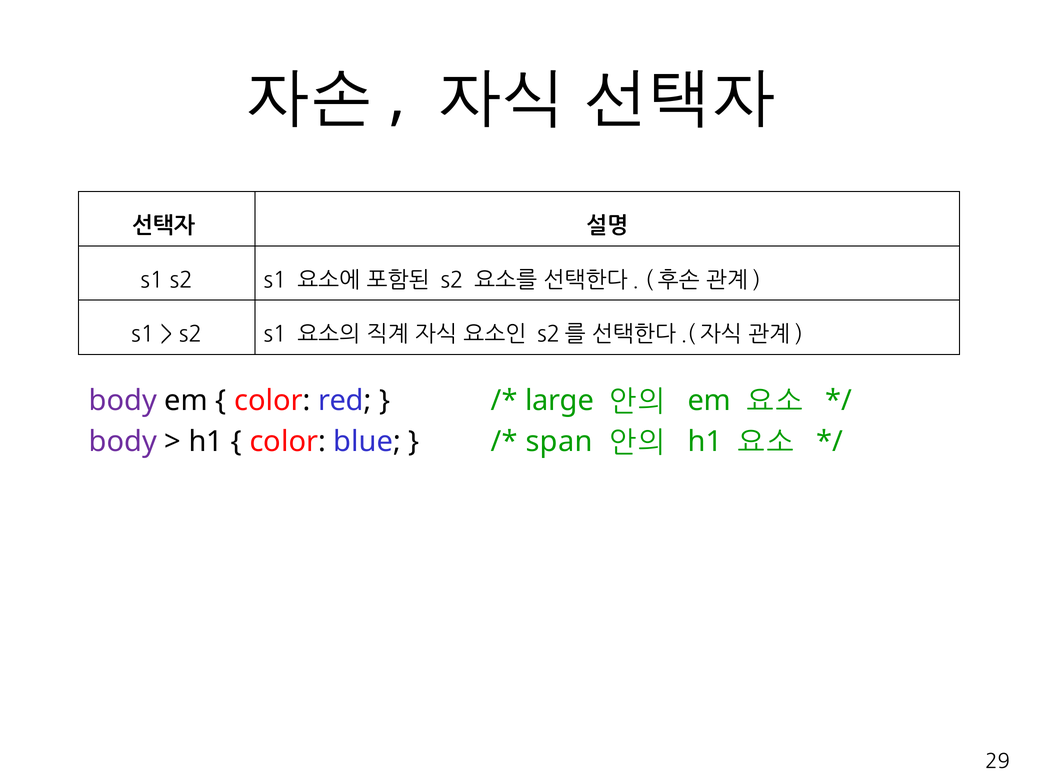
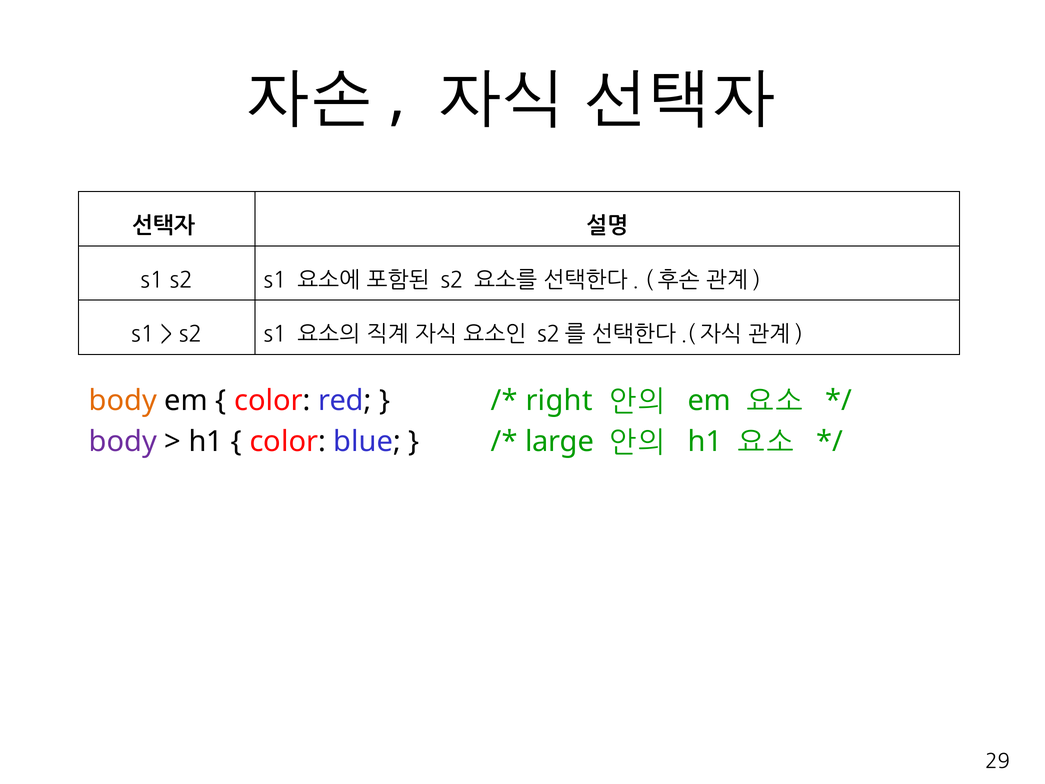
body at (123, 401) colour: purple -> orange
large: large -> right
span: span -> large
